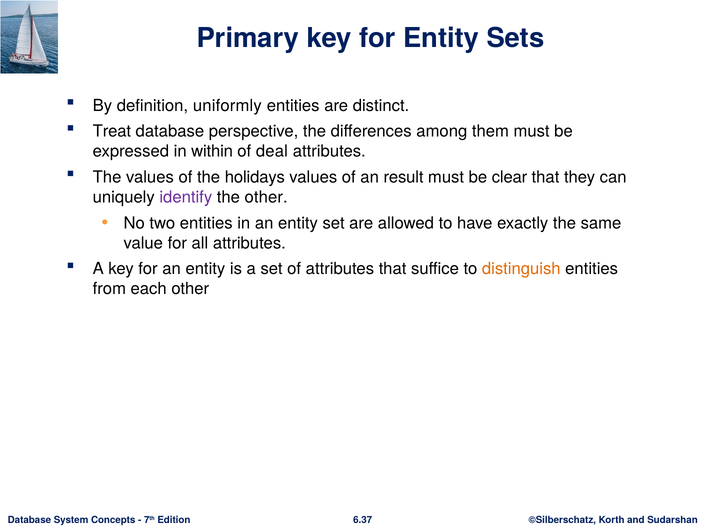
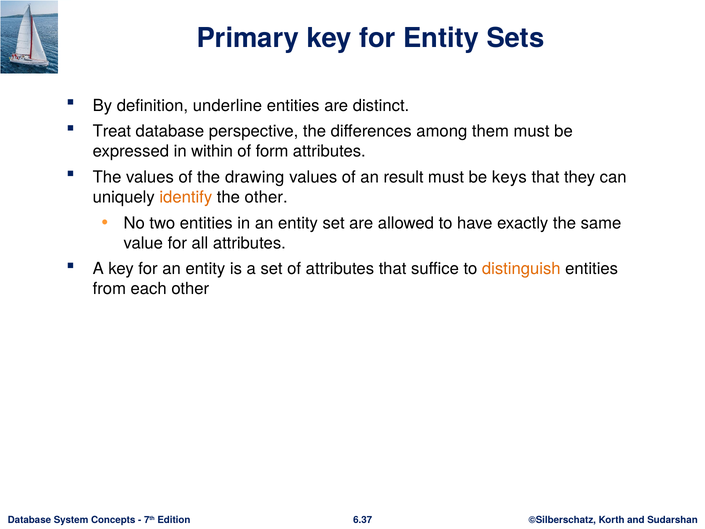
uniformly: uniformly -> underline
deal: deal -> form
holidays: holidays -> drawing
clear: clear -> keys
identify colour: purple -> orange
